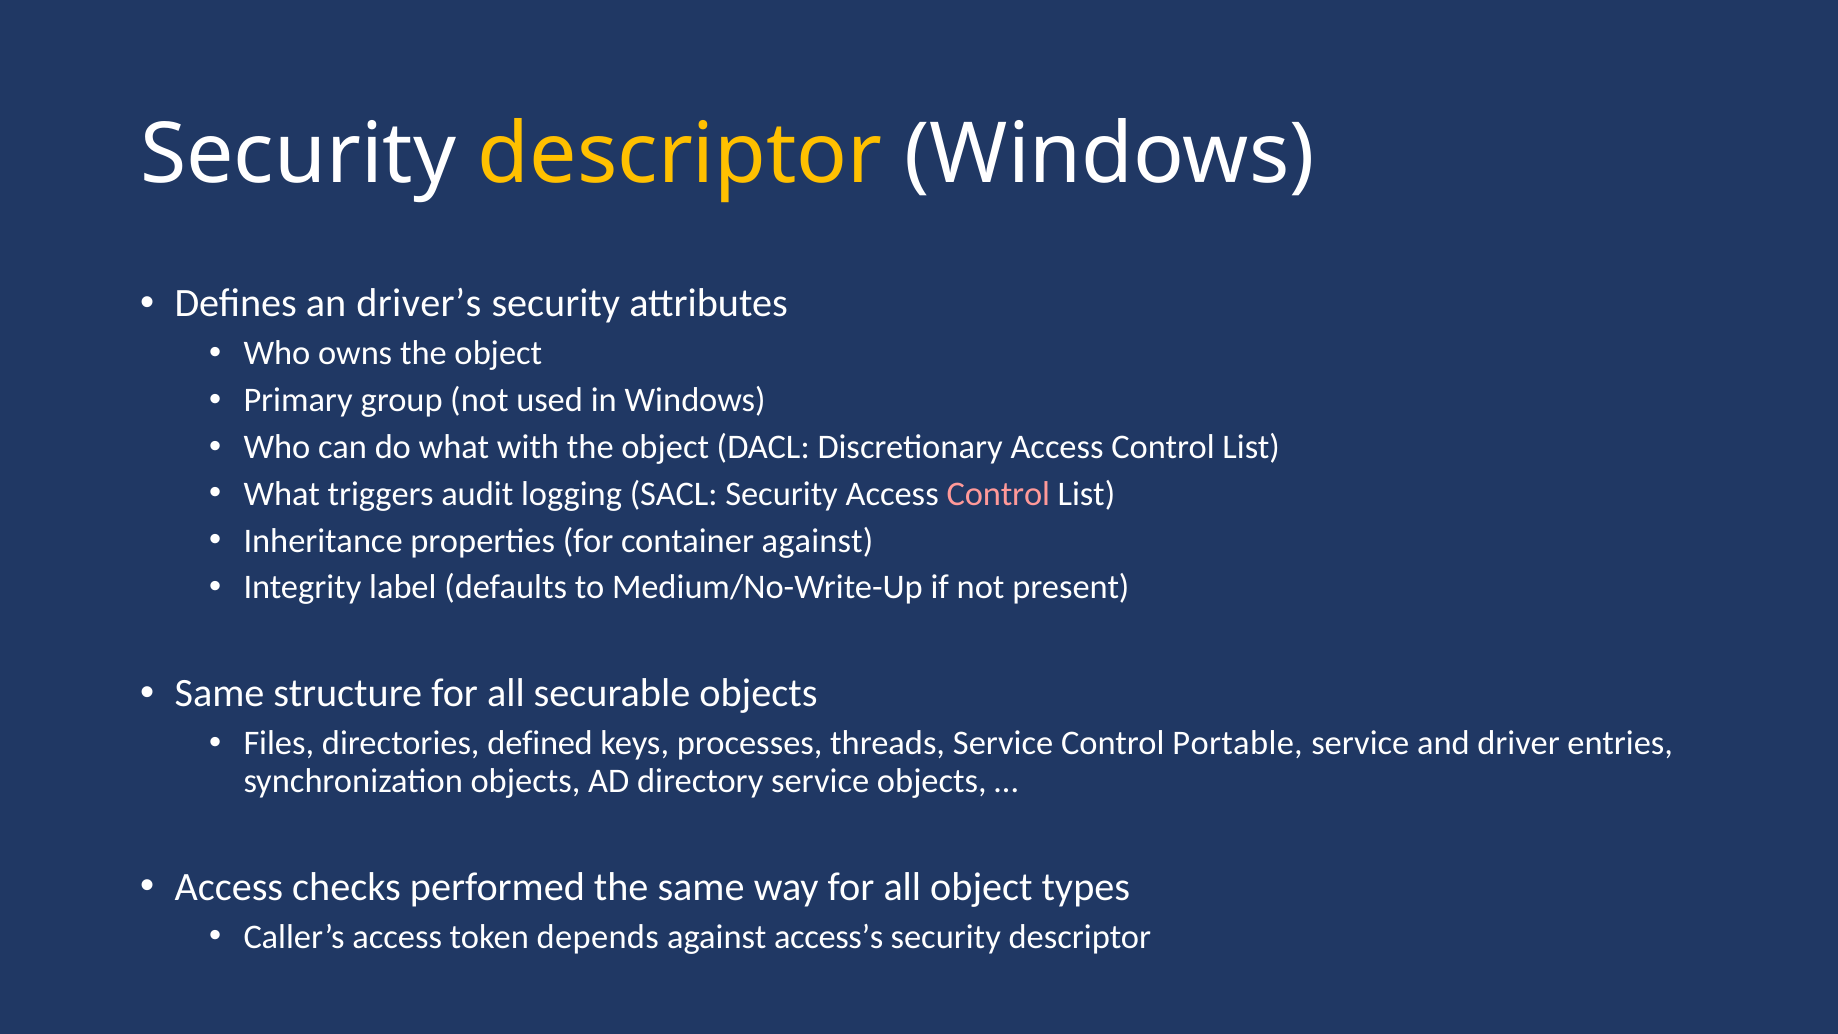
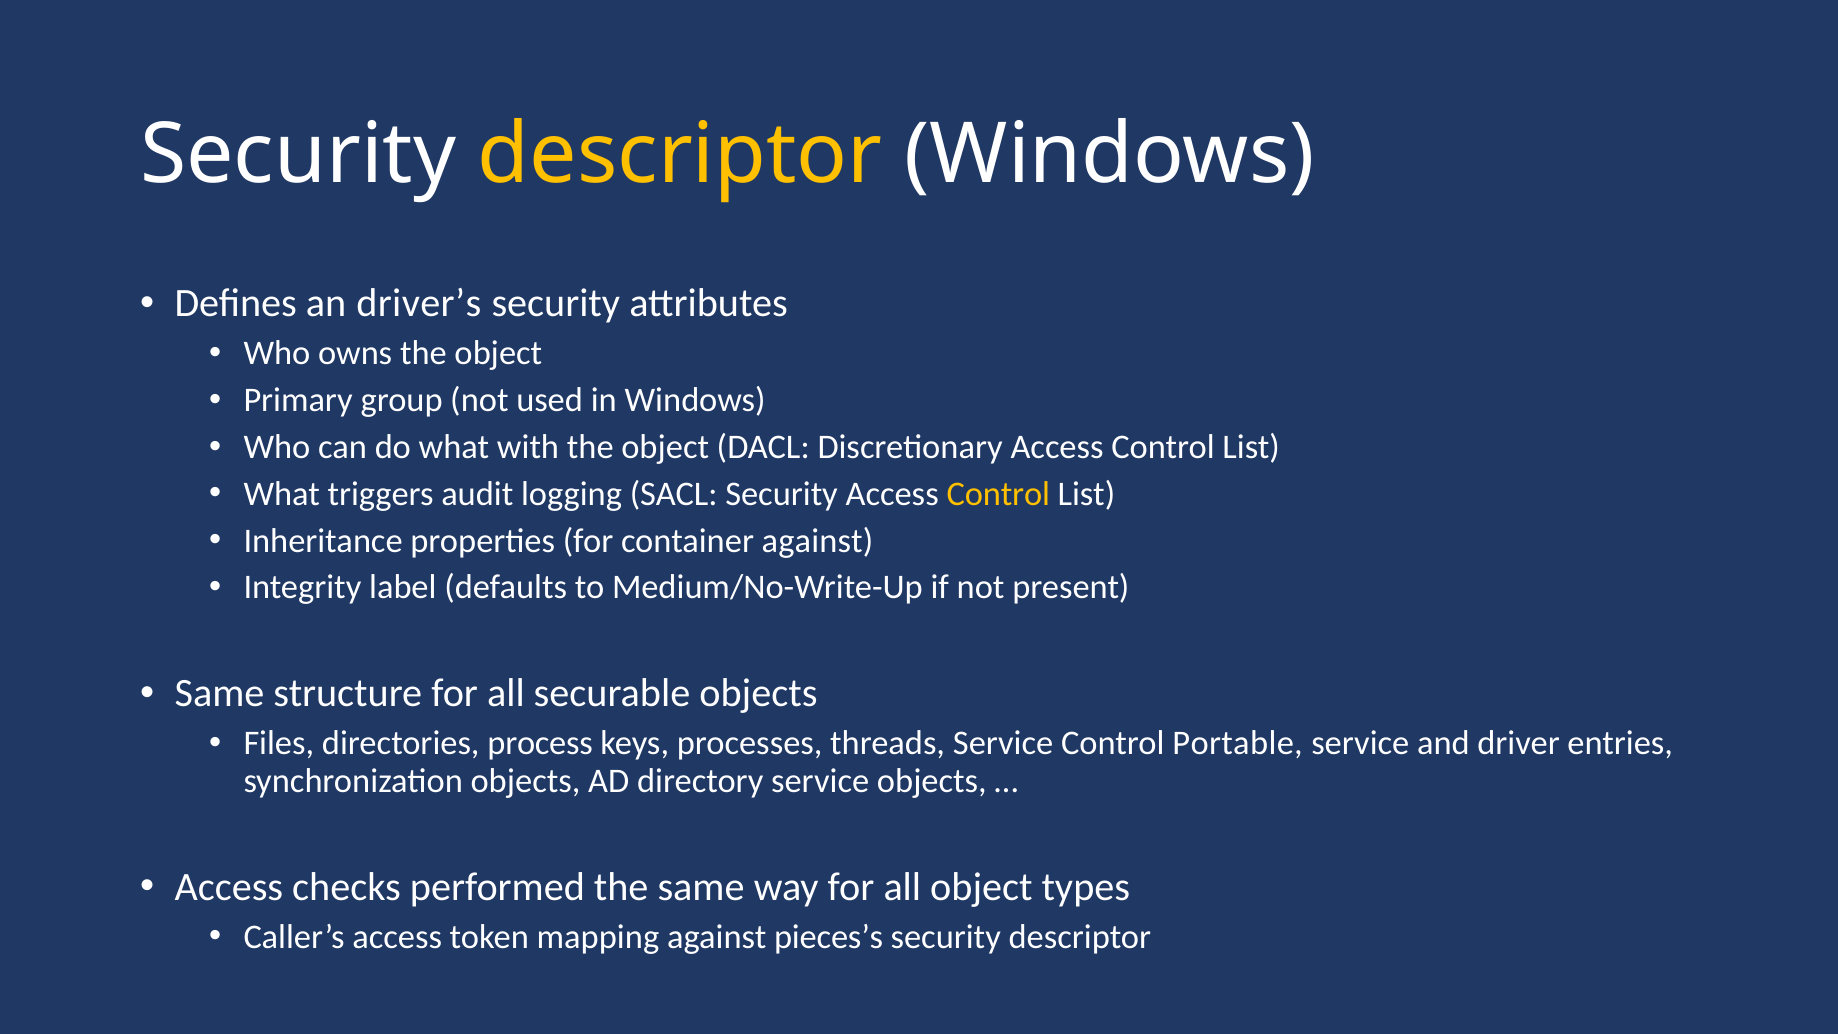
Control at (998, 494) colour: pink -> yellow
defined: defined -> process
depends: depends -> mapping
access’s: access’s -> pieces’s
